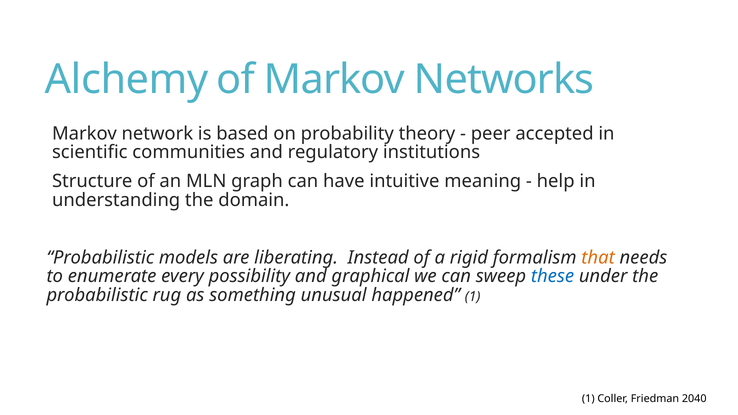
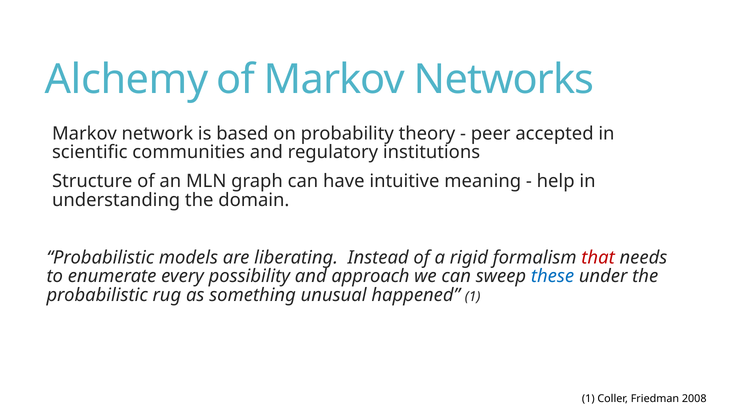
that colour: orange -> red
graphical: graphical -> approach
2040: 2040 -> 2008
